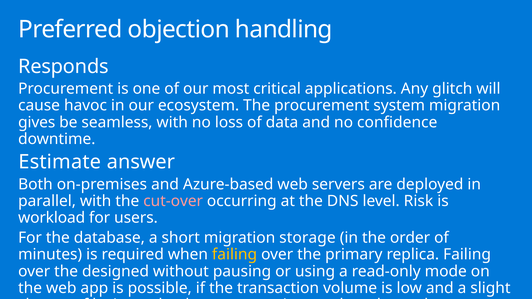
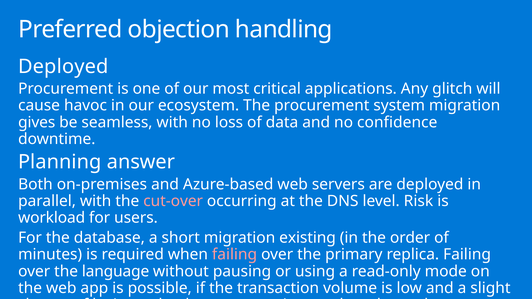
Responds at (63, 67): Responds -> Deployed
Estimate: Estimate -> Planning
storage: storage -> existing
failing at (235, 255) colour: yellow -> pink
designed: designed -> language
